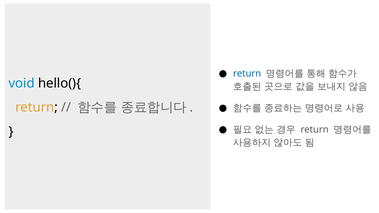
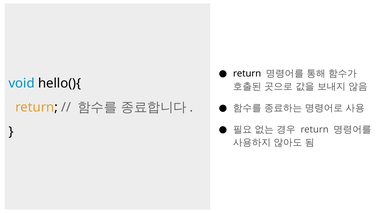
return at (247, 74) colour: blue -> black
